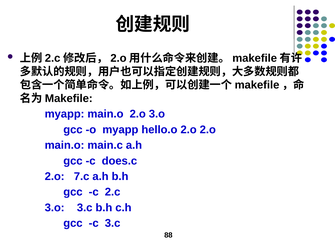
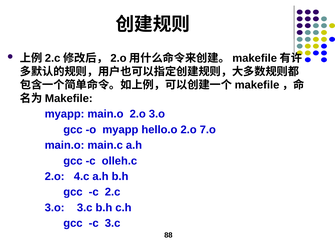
2.o 2.o: 2.o -> 7.o
does.c: does.c -> olleh.c
7.c: 7.c -> 4.c
